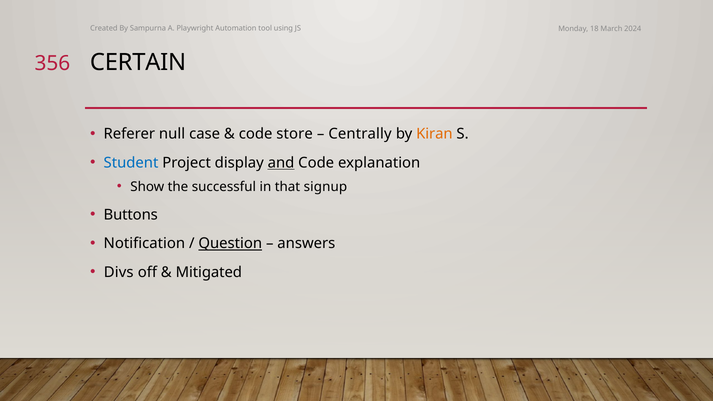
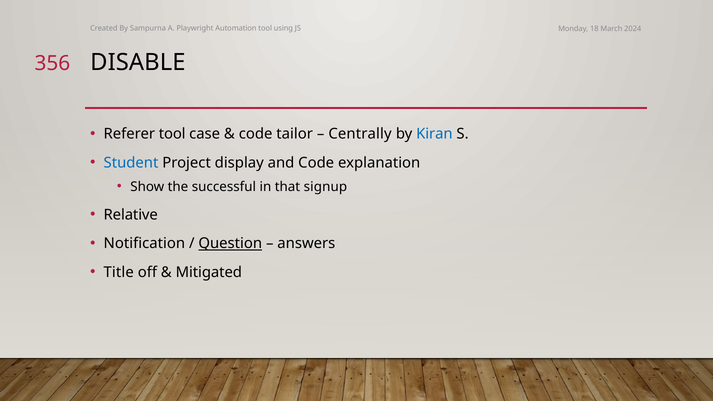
CERTAIN: CERTAIN -> DISABLE
Referer null: null -> tool
store: store -> tailor
Kiran colour: orange -> blue
and underline: present -> none
Buttons: Buttons -> Relative
Divs: Divs -> Title
